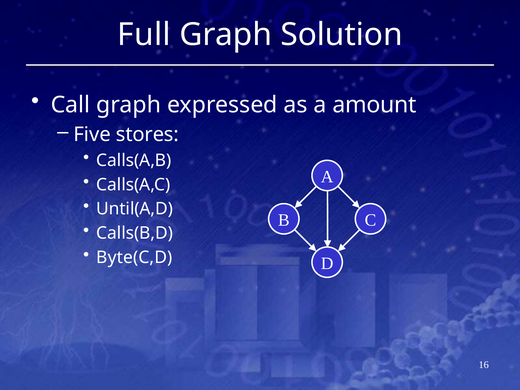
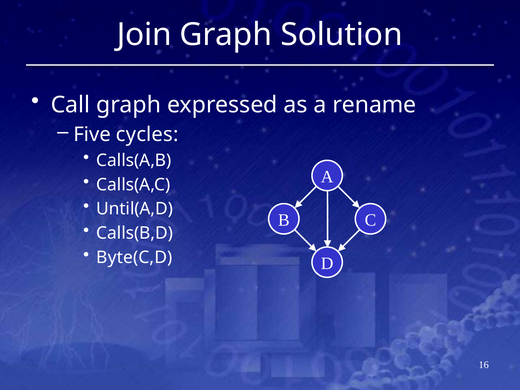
Full: Full -> Join
amount: amount -> rename
stores: stores -> cycles
